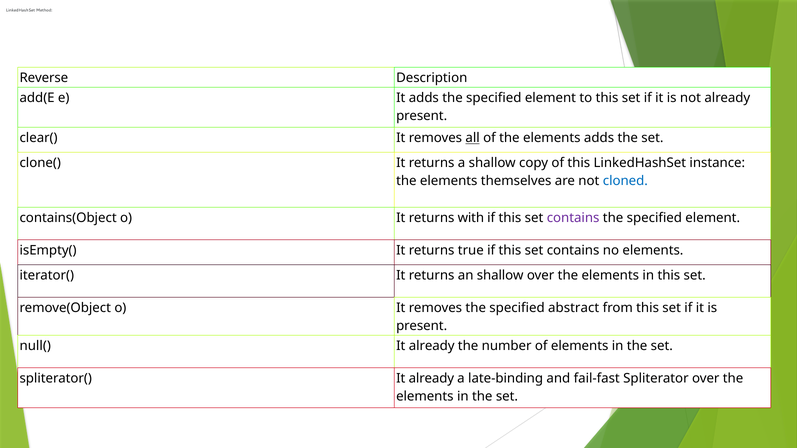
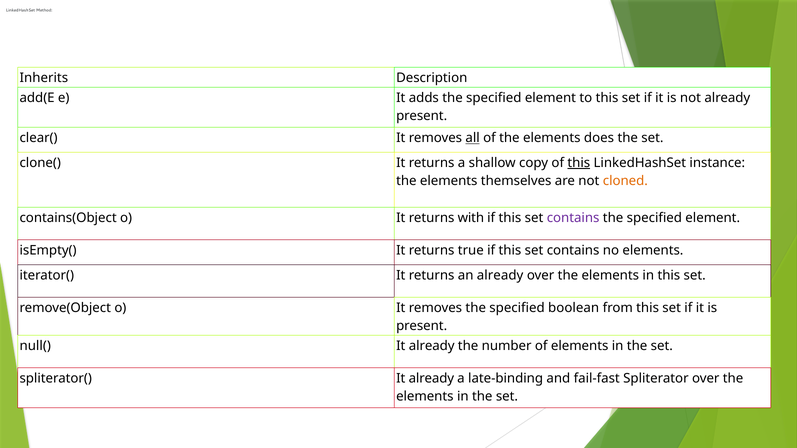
Reverse: Reverse -> Inherits
elements adds: adds -> does
this at (579, 163) underline: none -> present
cloned colour: blue -> orange
an shallow: shallow -> already
abstract: abstract -> boolean
